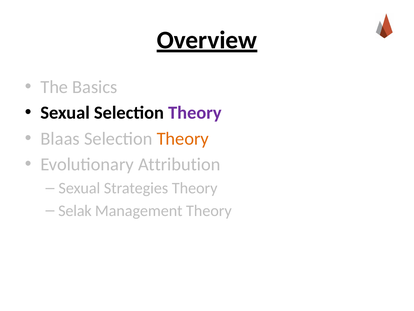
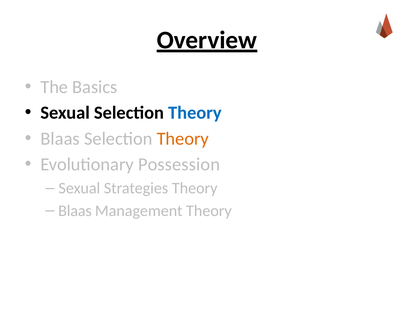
Theory at (195, 113) colour: purple -> blue
Attribution: Attribution -> Possession
Selak at (75, 210): Selak -> Blaas
